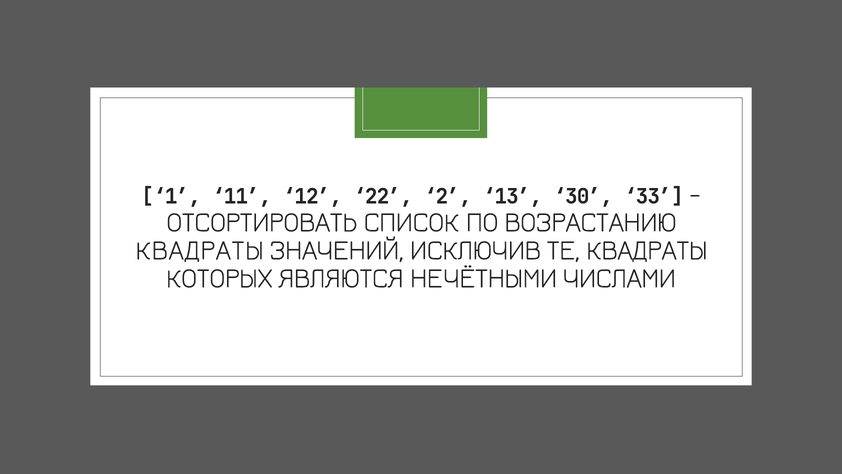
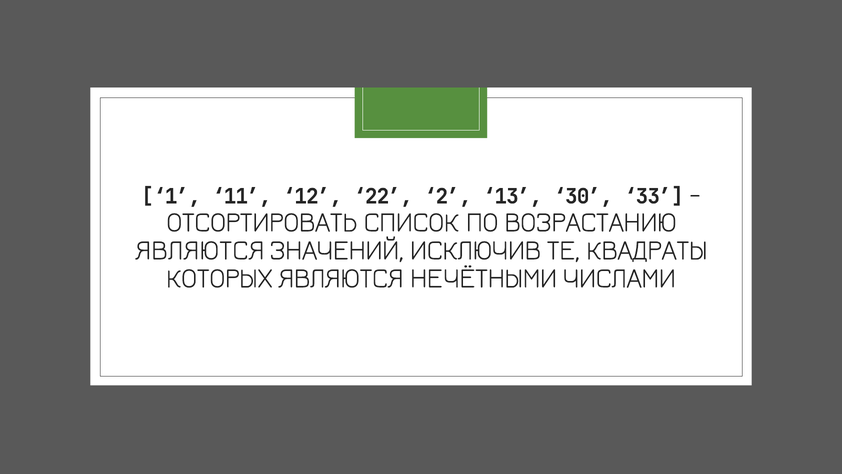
КВАДРАТЫ at (200, 250): КВАДРАТЫ -> ЯВЛЯЮТСЯ
